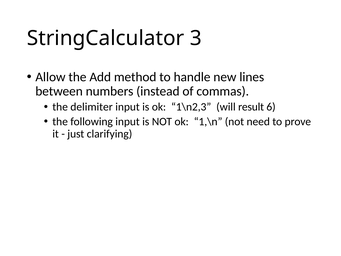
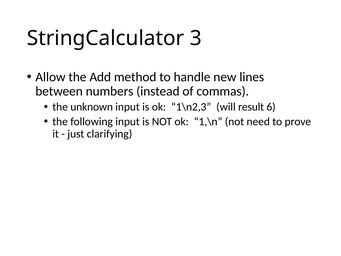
delimiter: delimiter -> unknown
